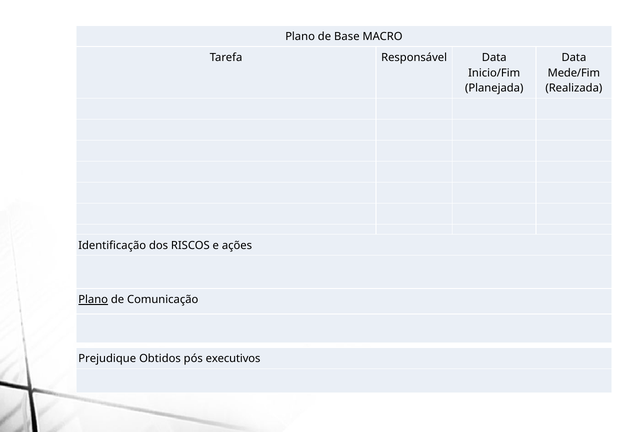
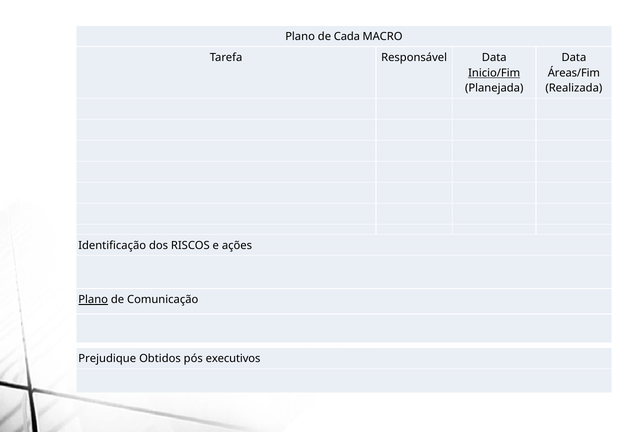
Base: Base -> Cada
Inicio/Fim underline: none -> present
Mede/Fim: Mede/Fim -> Áreas/Fim
